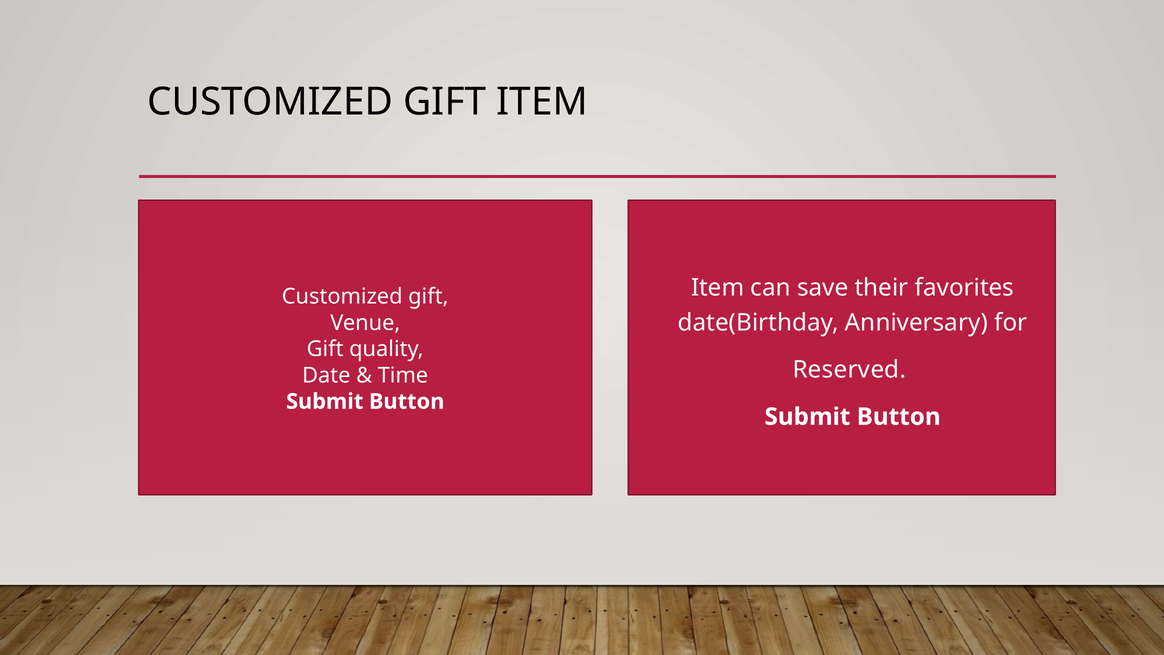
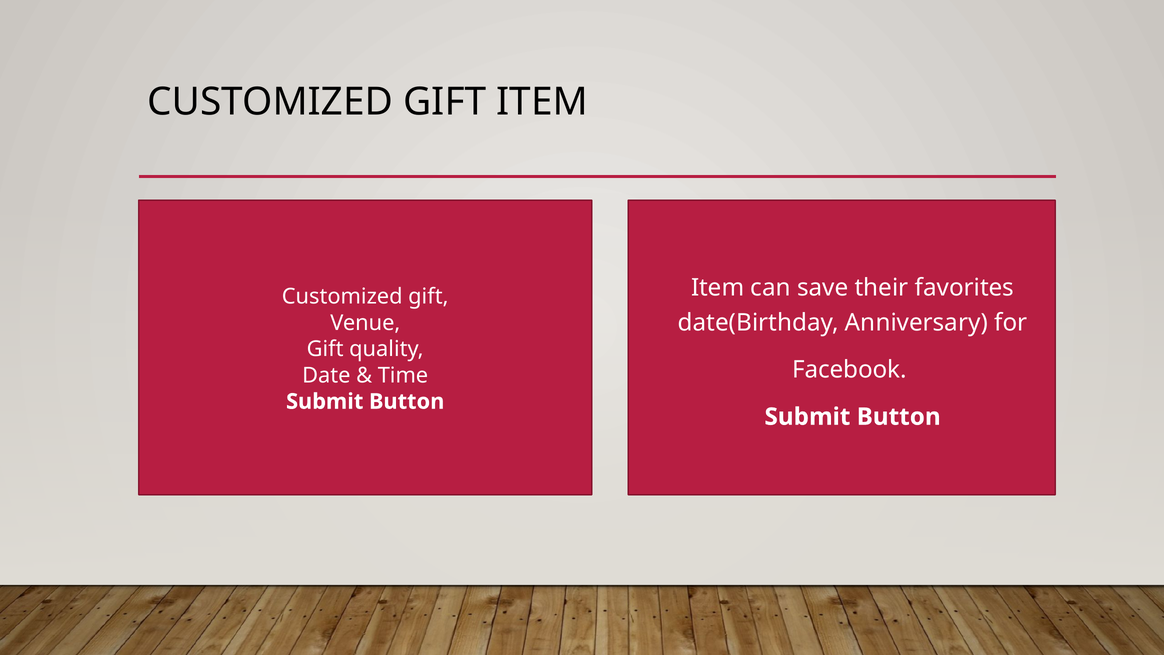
Reserved: Reserved -> Facebook
